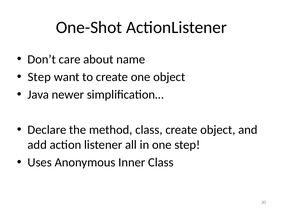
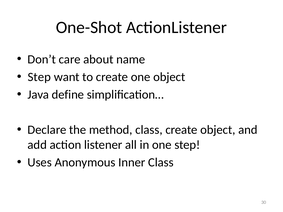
newer: newer -> define
